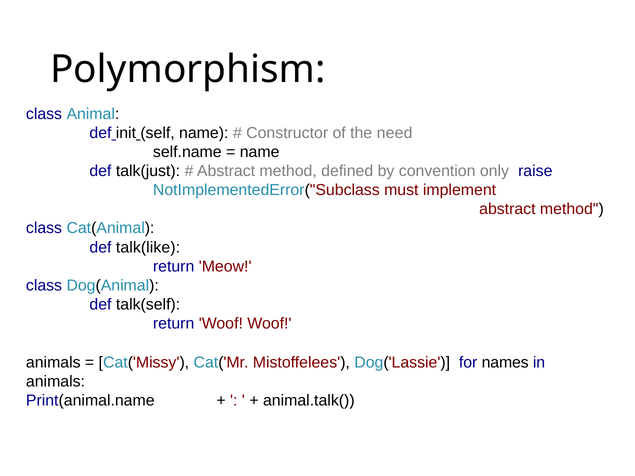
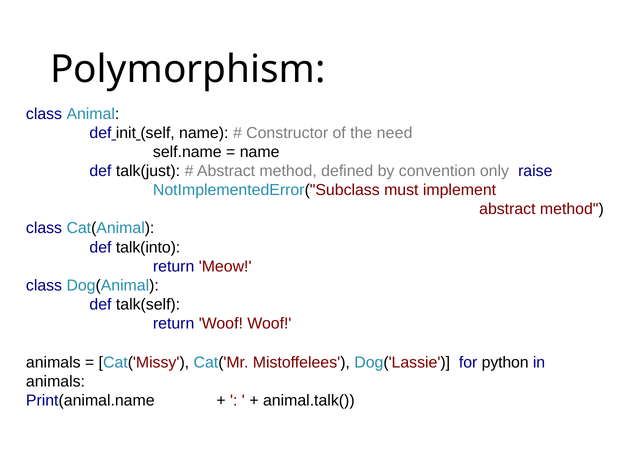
talk(like: talk(like -> talk(into
names: names -> python
